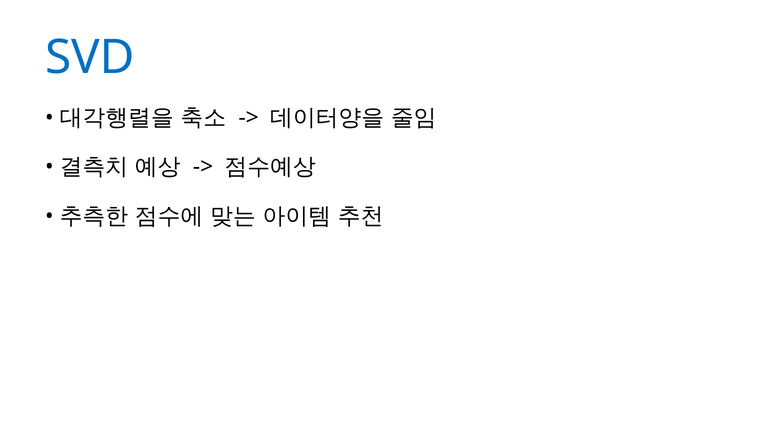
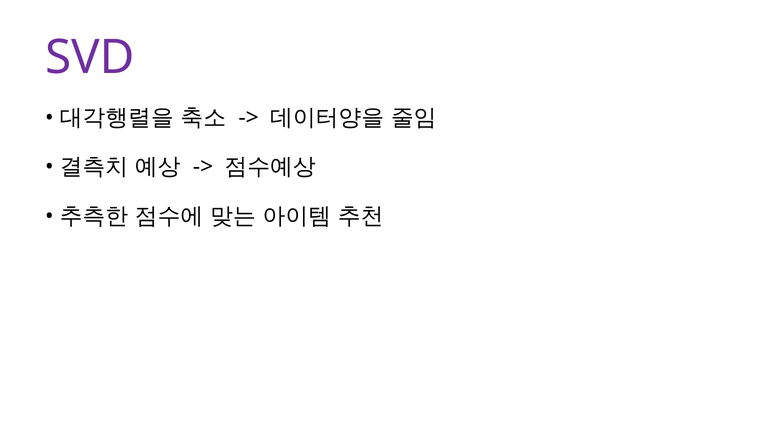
SVD colour: blue -> purple
